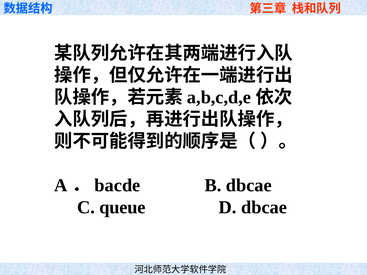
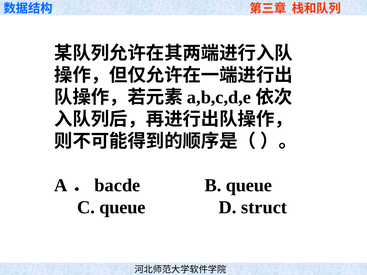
B dbcae: dbcae -> queue
D dbcae: dbcae -> struct
